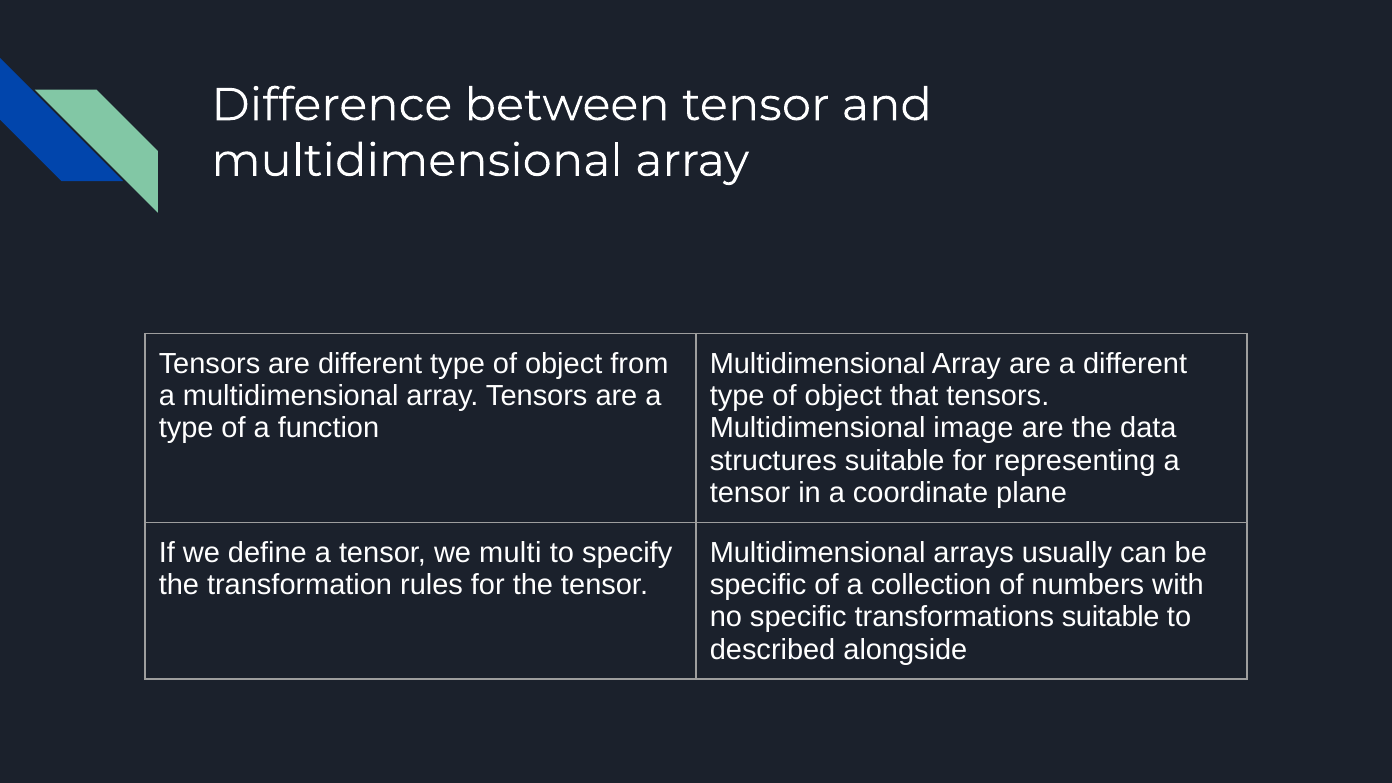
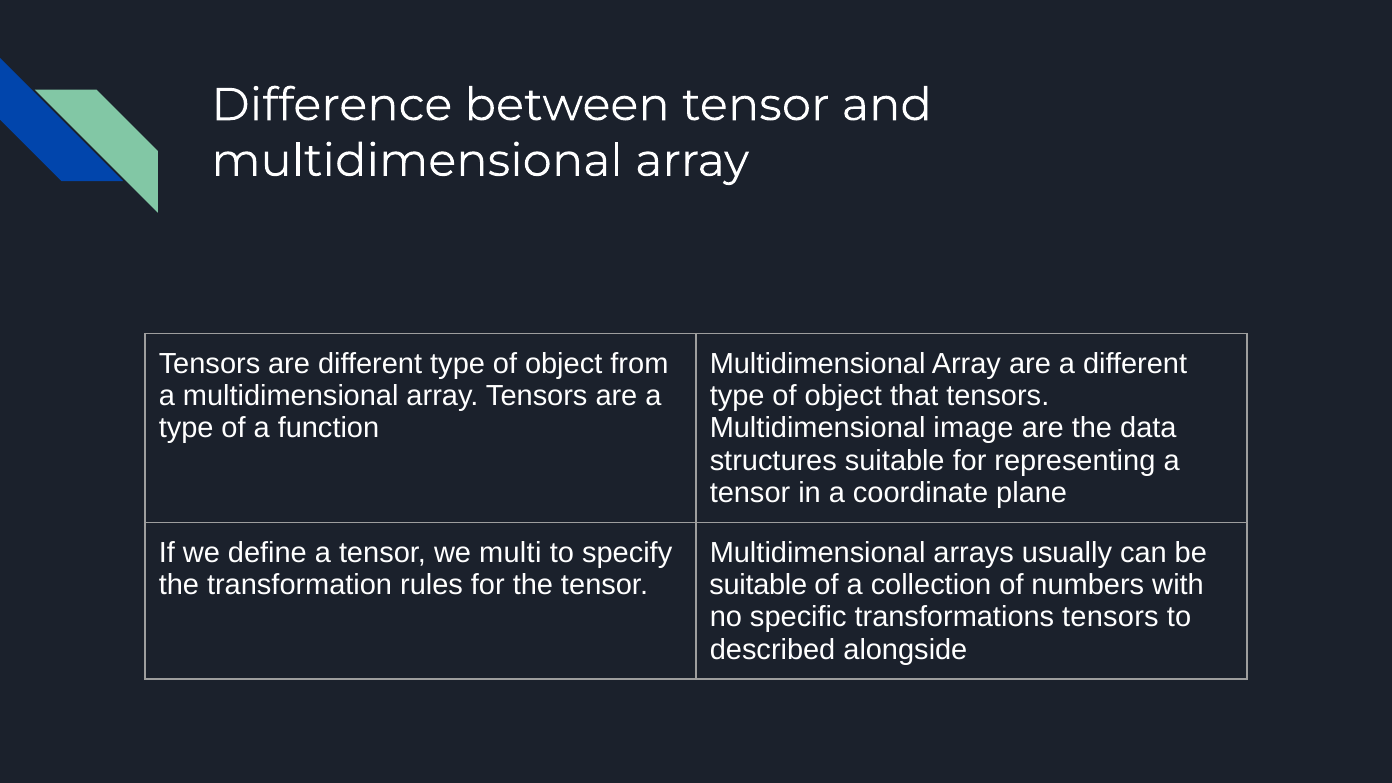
specific at (758, 585): specific -> suitable
transformations suitable: suitable -> tensors
